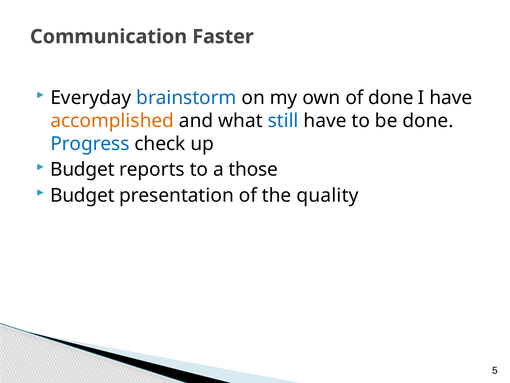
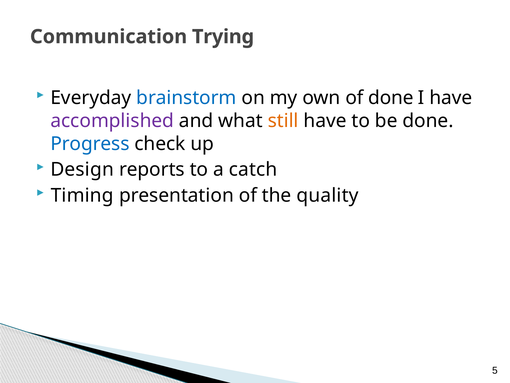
Faster: Faster -> Trying
accomplished colour: orange -> purple
still colour: blue -> orange
Budget at (82, 169): Budget -> Design
those: those -> catch
Budget at (82, 195): Budget -> Timing
